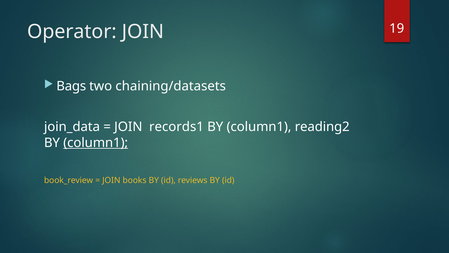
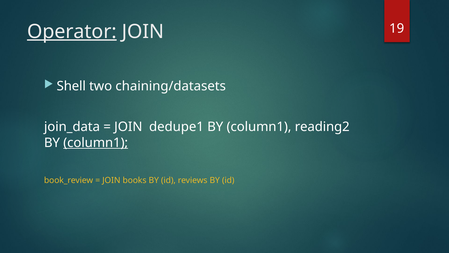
Operator underline: none -> present
Bags: Bags -> Shell
records1: records1 -> dedupe1
